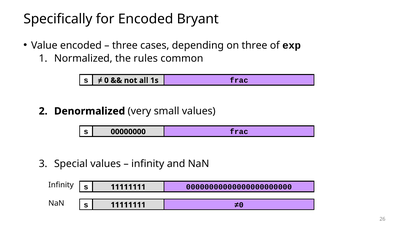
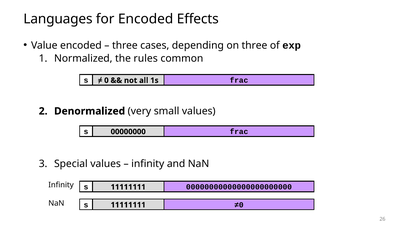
Specifically: Specifically -> Languages
Bryant: Bryant -> Effects
